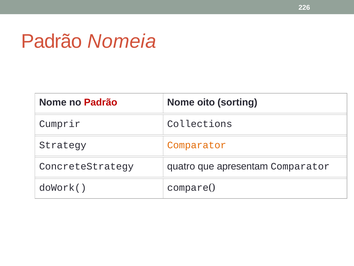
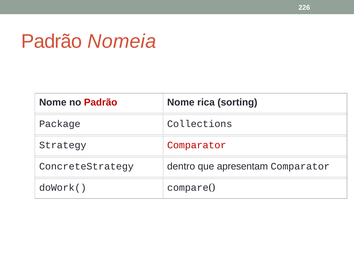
oito: oito -> rica
Cumprir: Cumprir -> Package
Comparator at (197, 145) colour: orange -> red
quatro: quatro -> dentro
